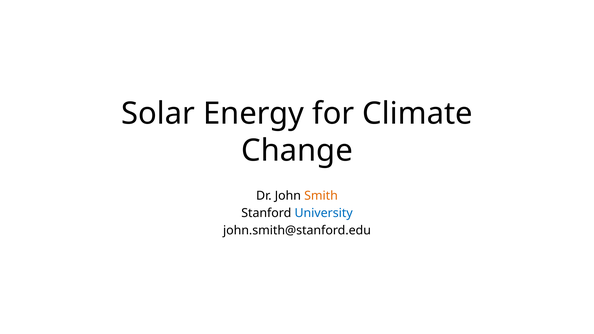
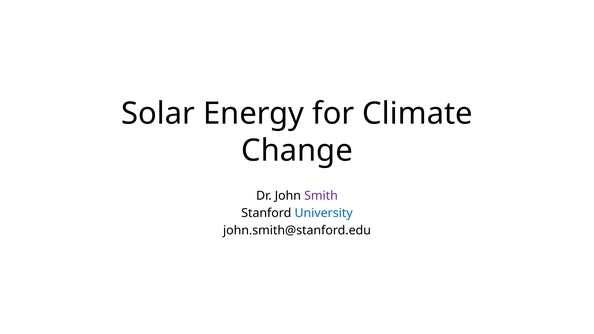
Smith colour: orange -> purple
